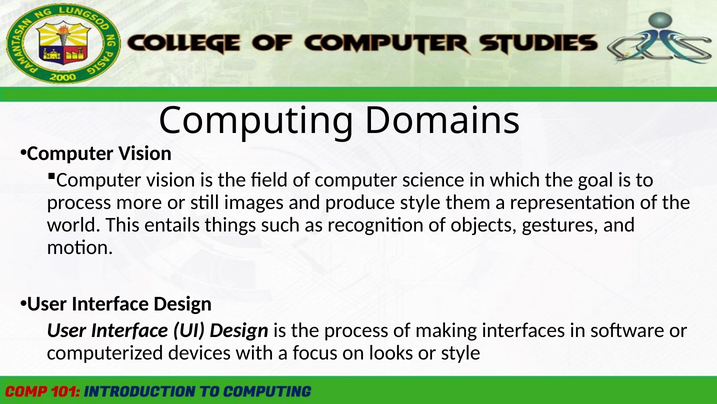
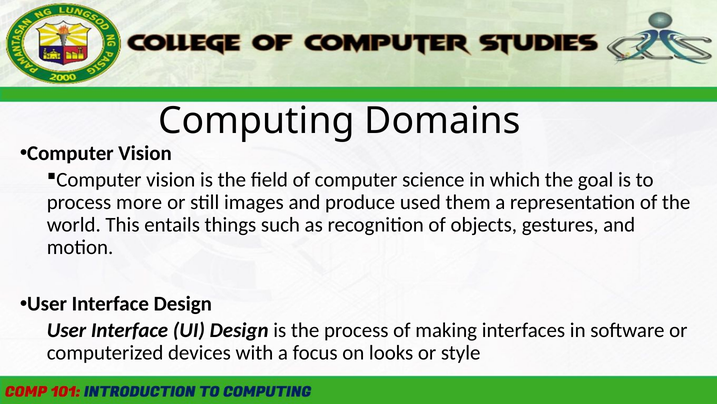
produce style: style -> used
